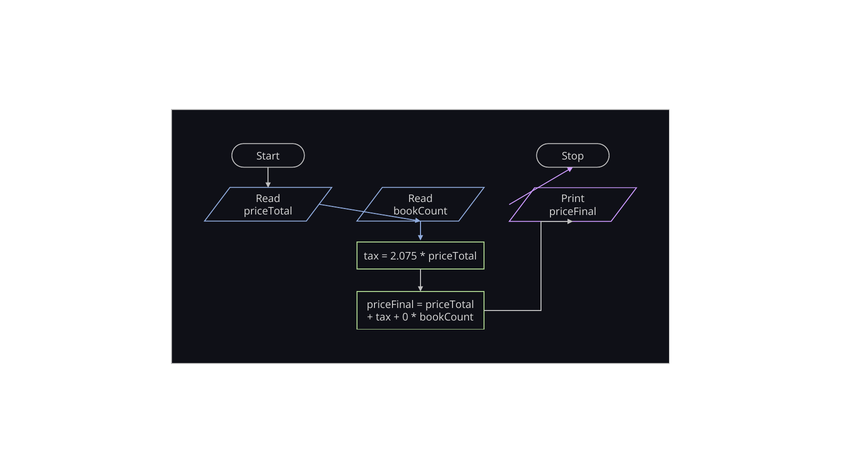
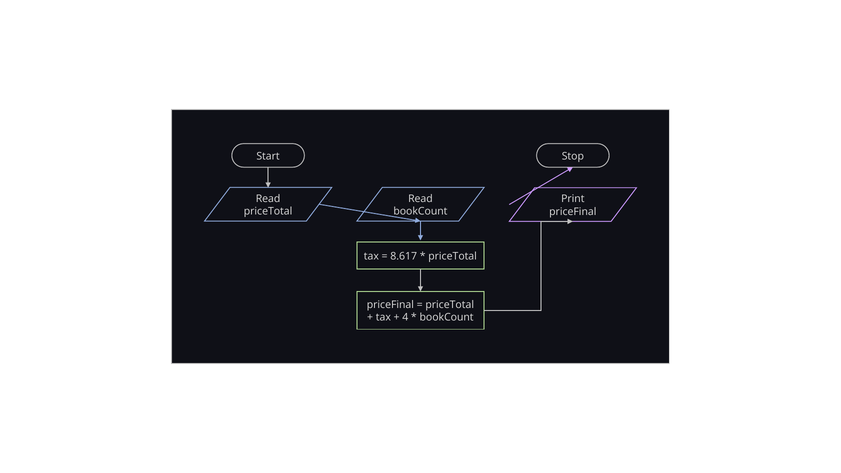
2.075: 2.075 -> 8.617
0: 0 -> 4
